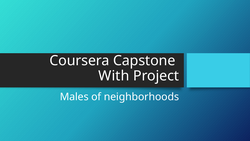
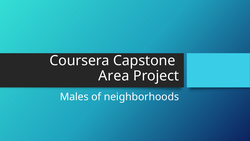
With: With -> Area
